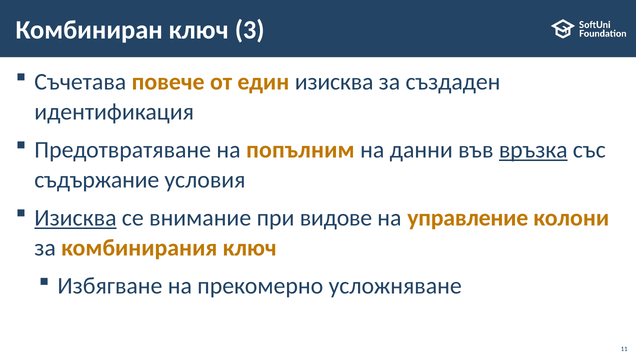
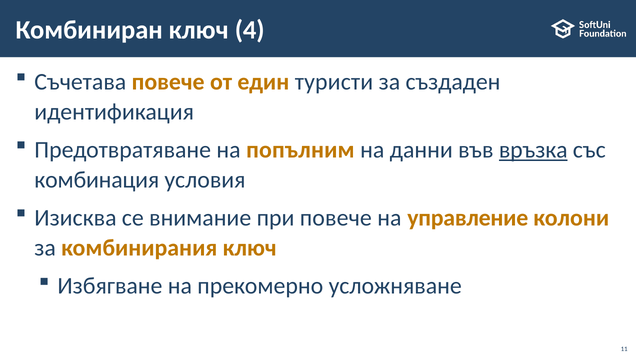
3: 3 -> 4
един изисква: изисква -> туристи
съдържание: съдържание -> комбинация
Изисква at (75, 218) underline: present -> none
при видове: видове -> повече
